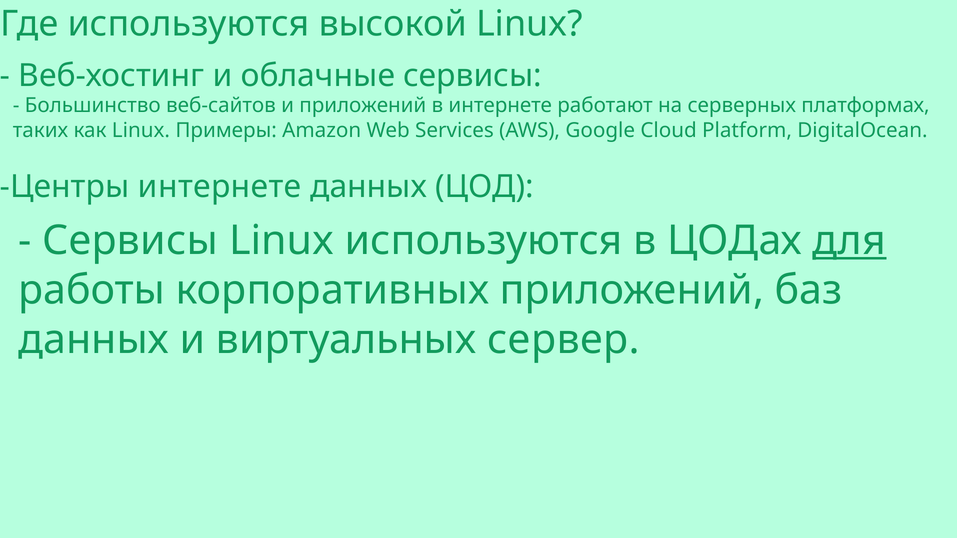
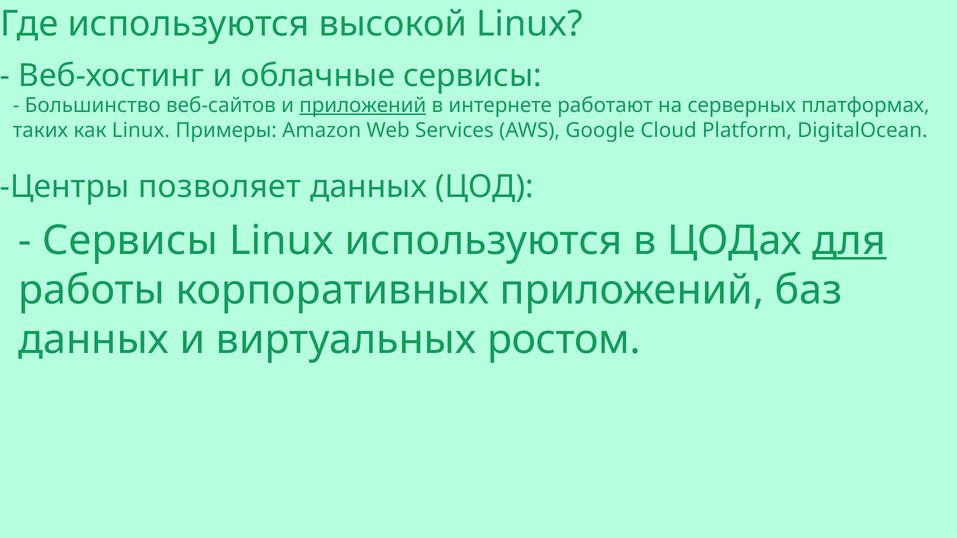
приложений at (363, 106) underline: none -> present
Центры интернете: интернете -> позволяет
сервер: сервер -> ростом
